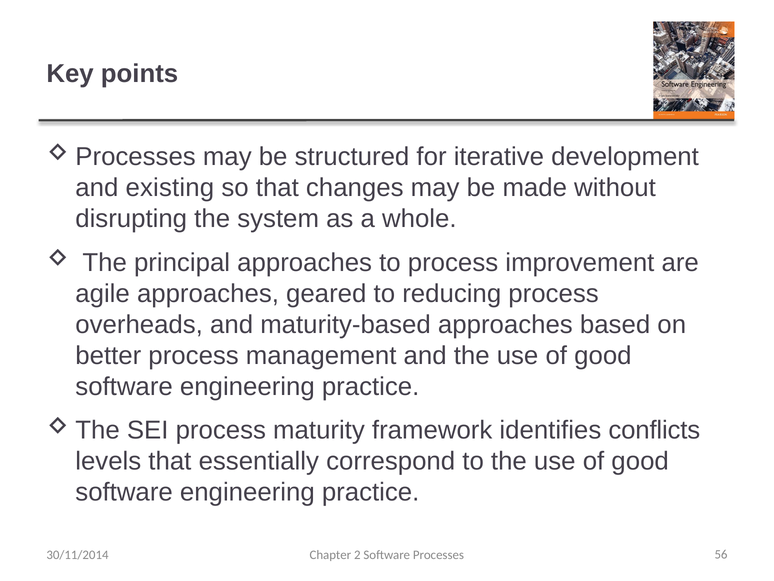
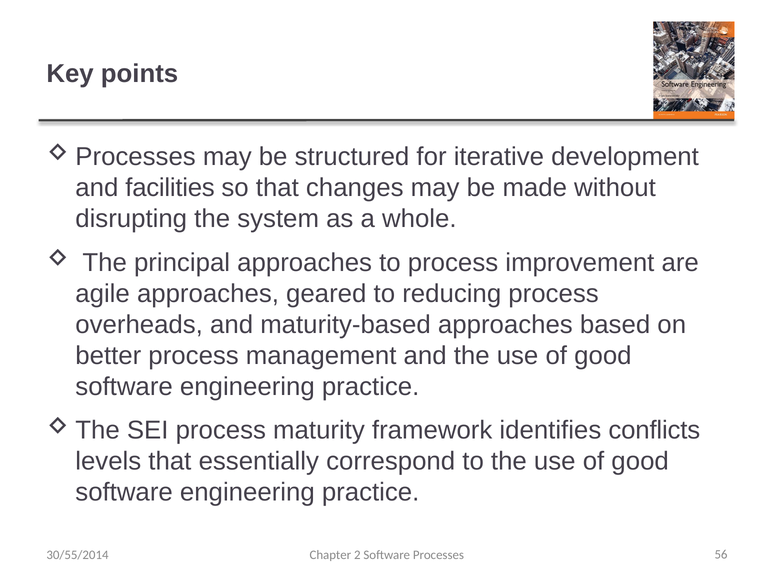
existing: existing -> facilities
30/11/2014: 30/11/2014 -> 30/55/2014
